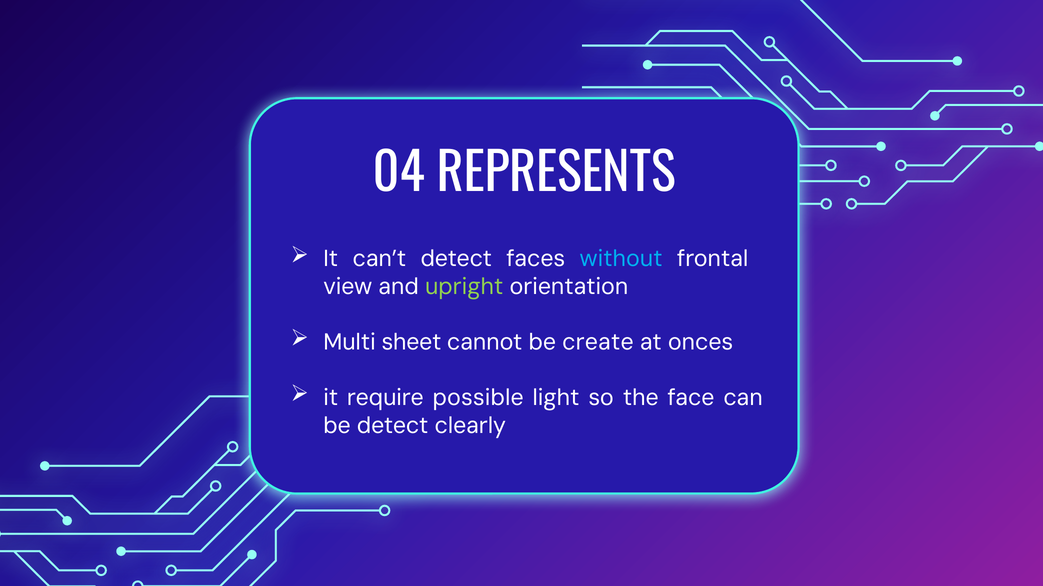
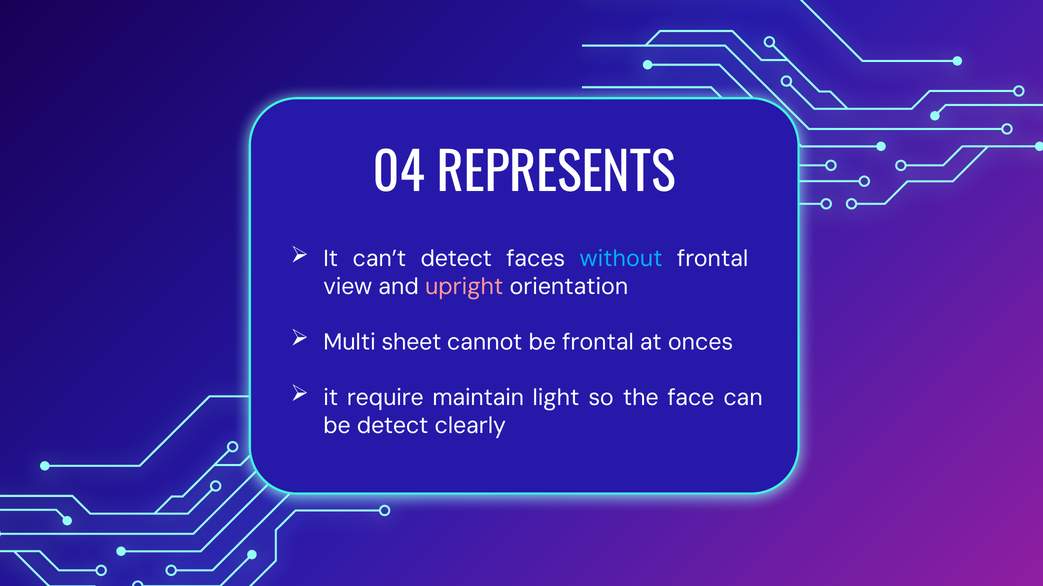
upright colour: light green -> pink
be create: create -> frontal
possible: possible -> maintain
